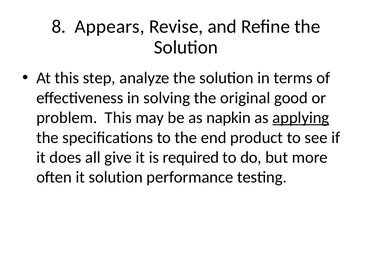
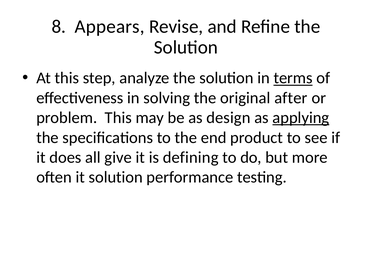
terms underline: none -> present
good: good -> after
napkin: napkin -> design
required: required -> defining
